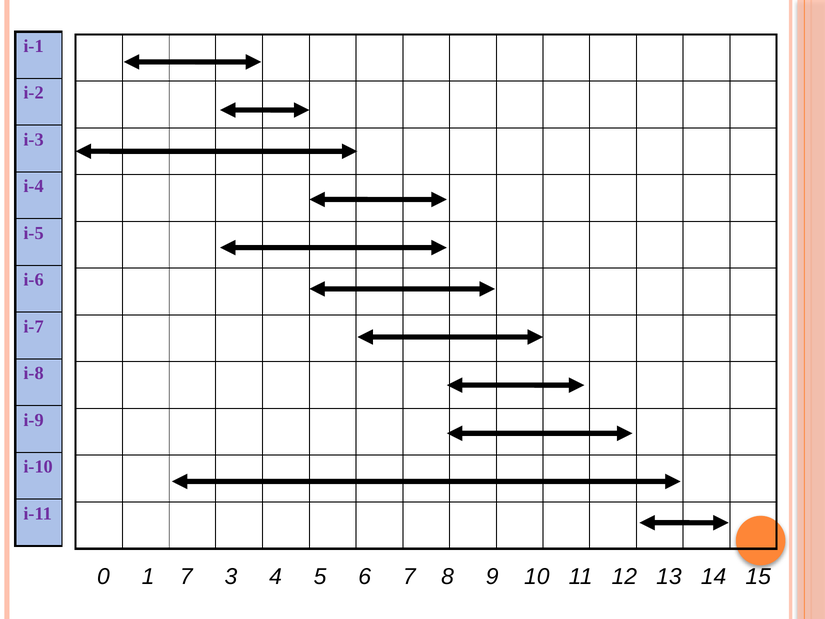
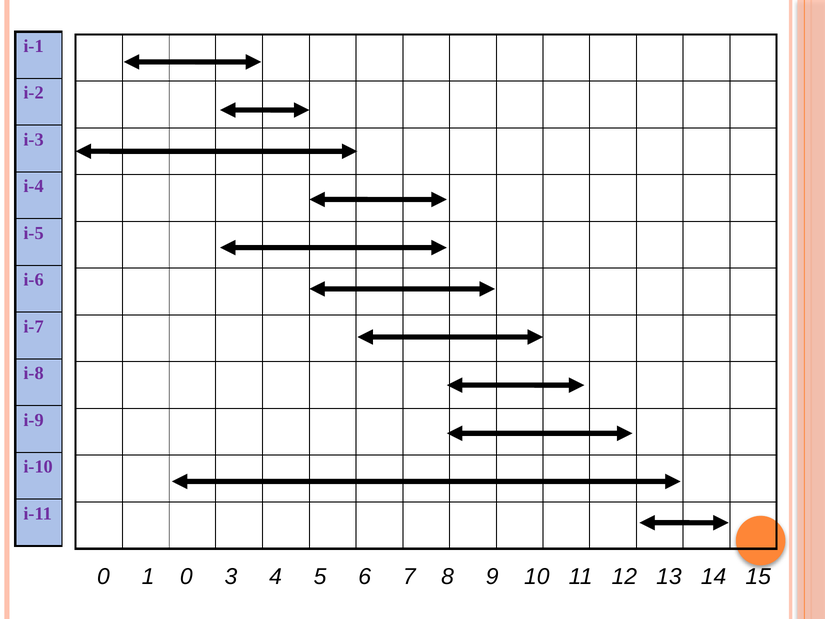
1 7: 7 -> 0
